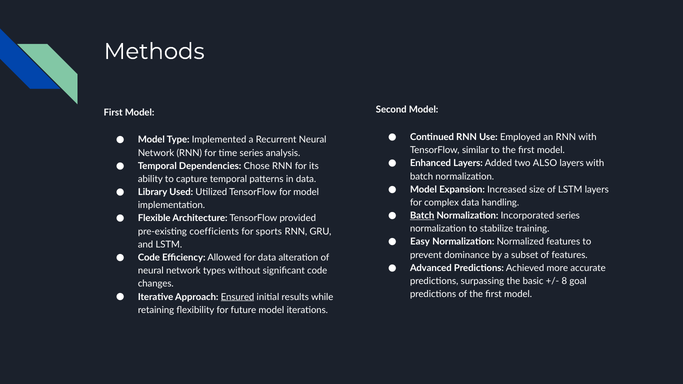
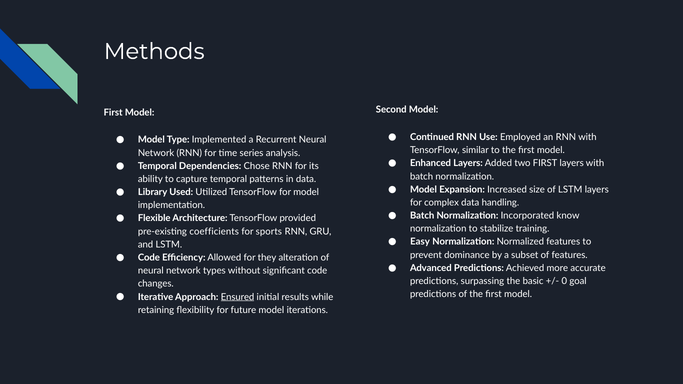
two ALSO: ALSO -> FIRST
Batch at (422, 216) underline: present -> none
Incorporated series: series -> know
for data: data -> they
8: 8 -> 0
